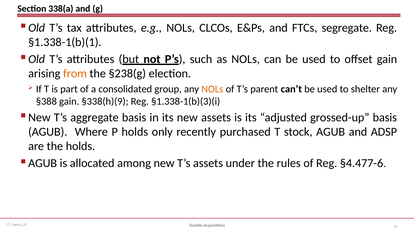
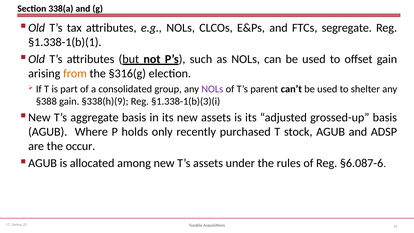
§238(g: §238(g -> §316(g
NOLs at (212, 89) colour: orange -> purple
the holds: holds -> occur
§4.477-6: §4.477-6 -> §6.087-6
